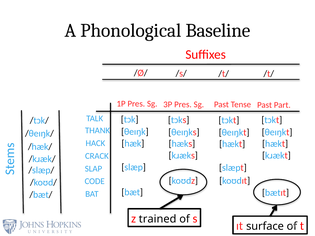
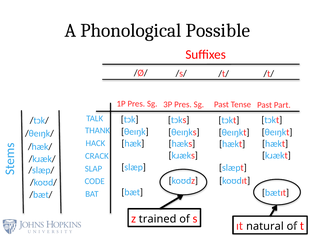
Baseline: Baseline -> Possible
surface: surface -> natural
